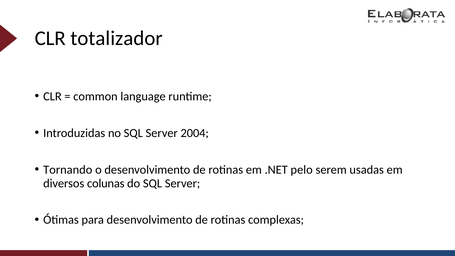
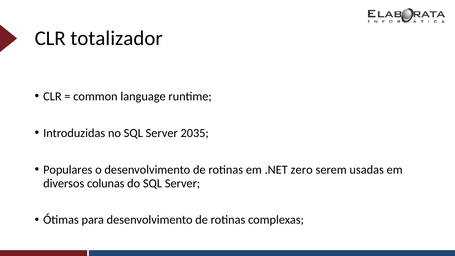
2004: 2004 -> 2035
Tornando: Tornando -> Populares
pelo: pelo -> zero
